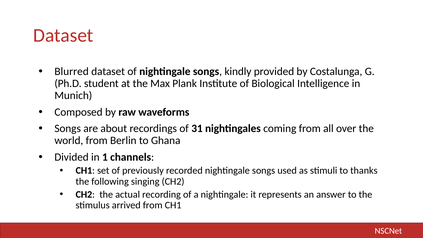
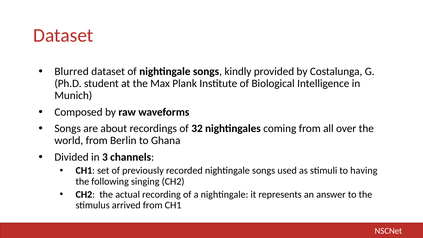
31: 31 -> 32
1: 1 -> 3
thanks: thanks -> having
